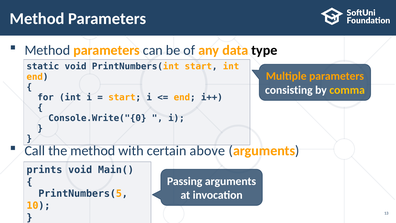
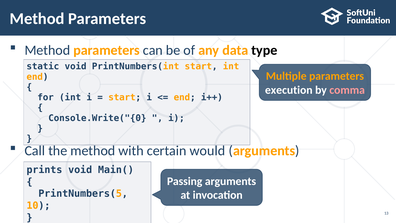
consisting: consisting -> execution
comma colour: yellow -> pink
above: above -> would
